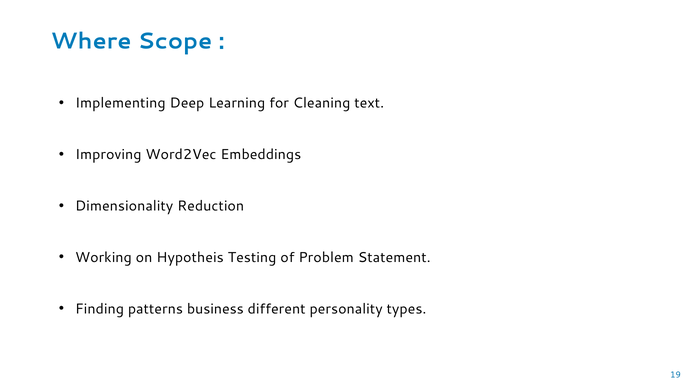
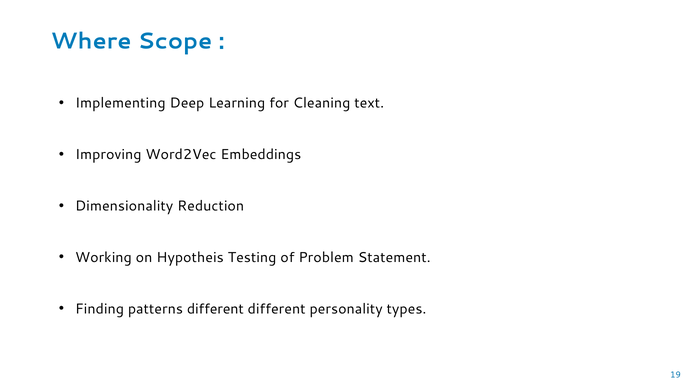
patterns business: business -> different
